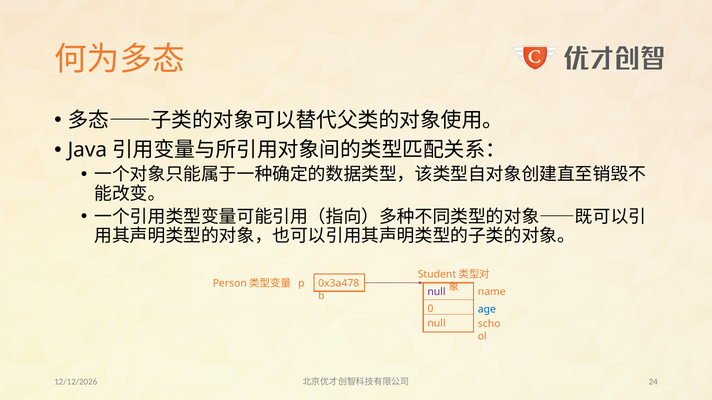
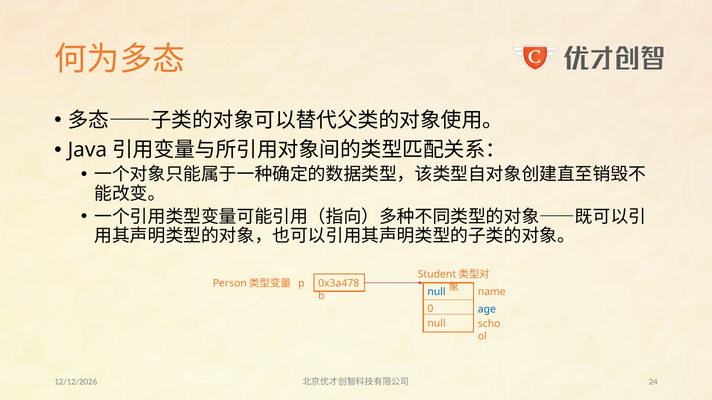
null at (436, 292) colour: purple -> blue
